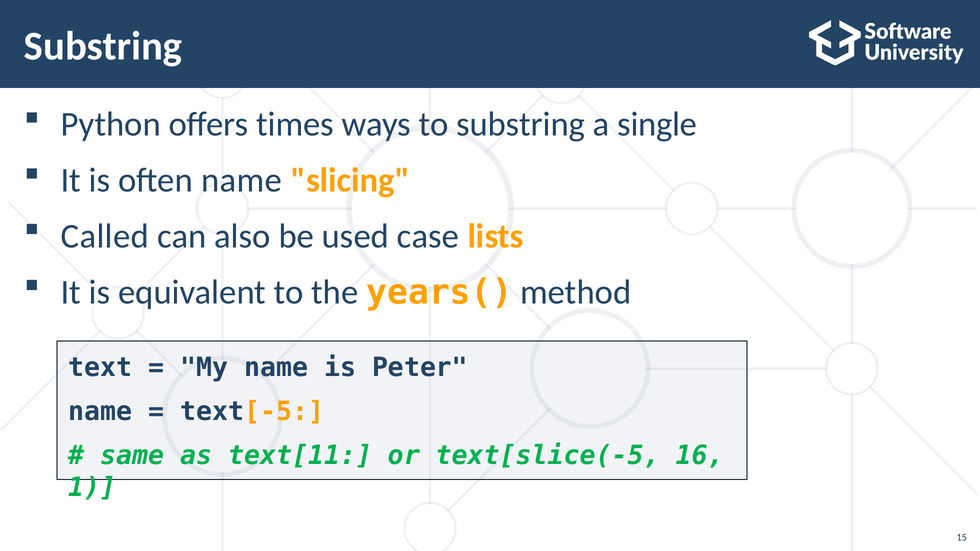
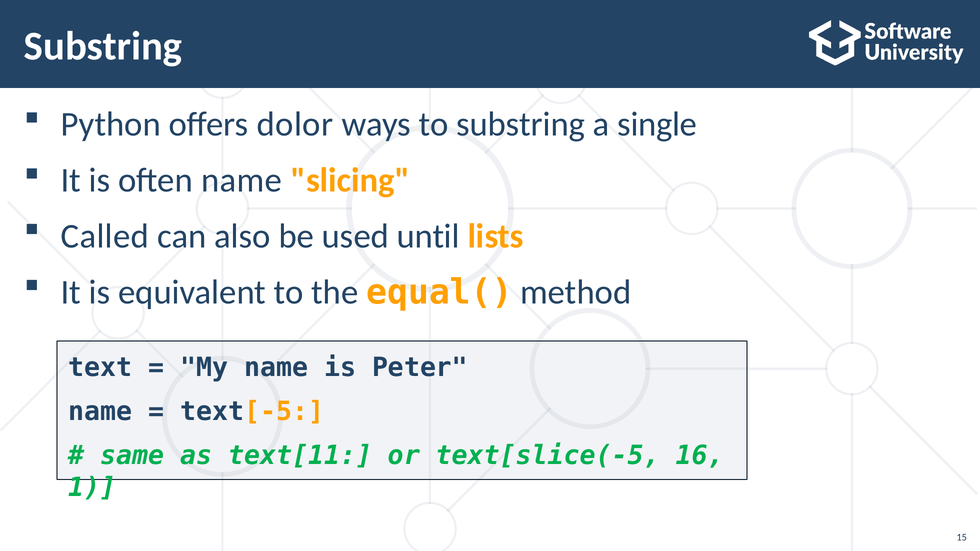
times: times -> dolor
case: case -> until
years(: years( -> equal(
